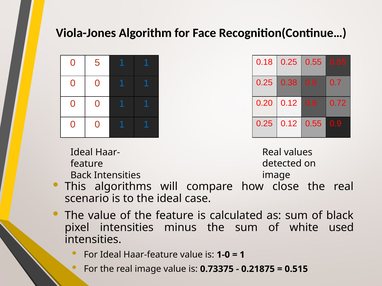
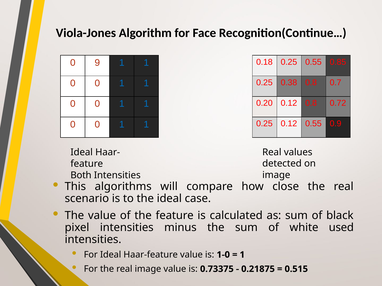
5: 5 -> 9
Back: Back -> Both
